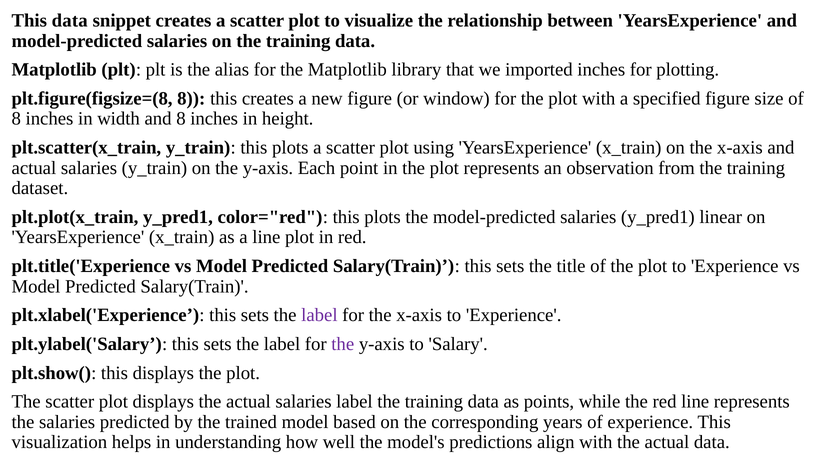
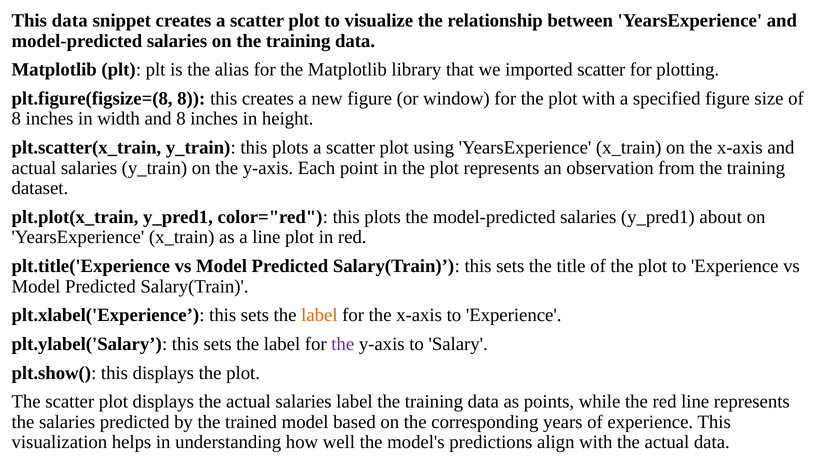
imported inches: inches -> scatter
linear: linear -> about
label at (319, 315) colour: purple -> orange
